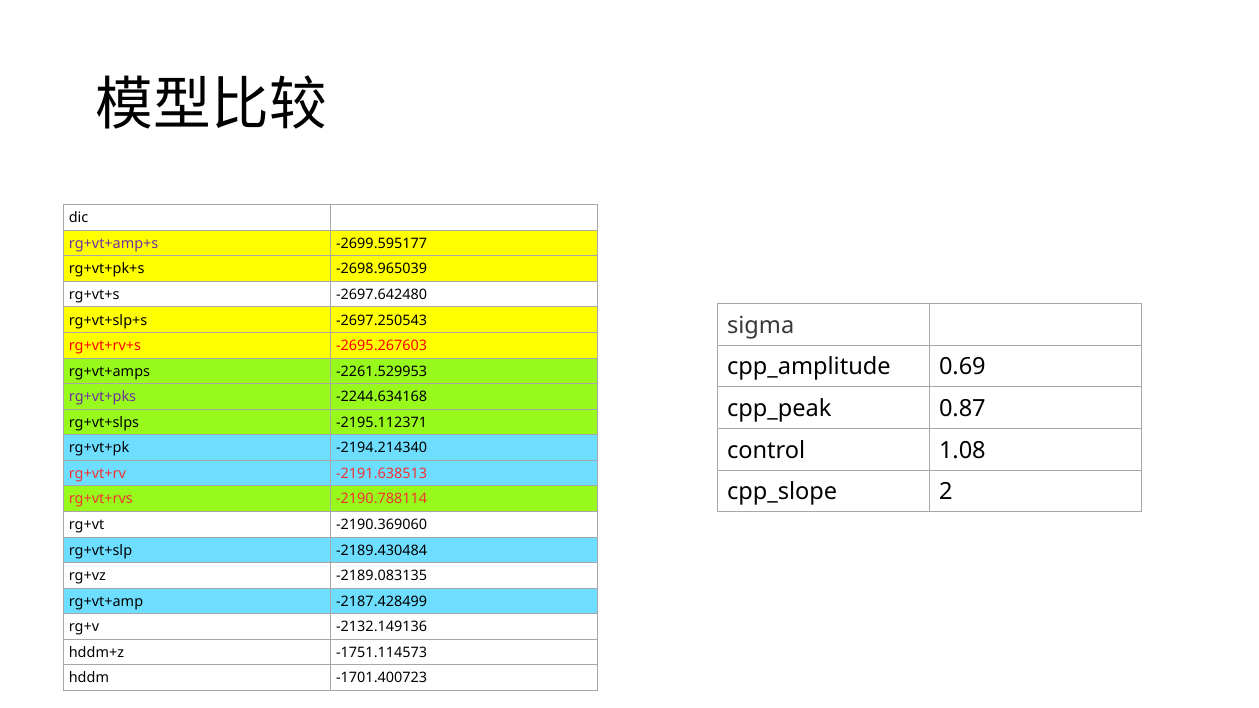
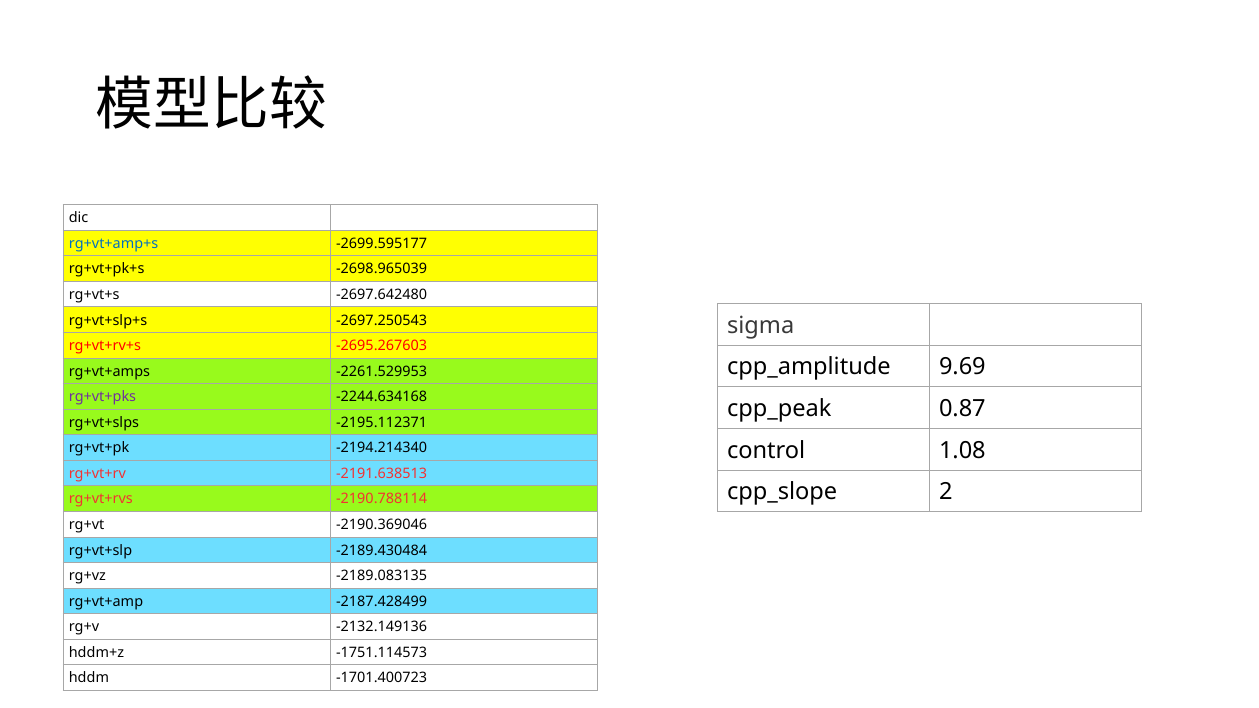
rg+vt+amp+s colour: purple -> blue
0.69: 0.69 -> 9.69
-2190.369060: -2190.369060 -> -2190.369046
